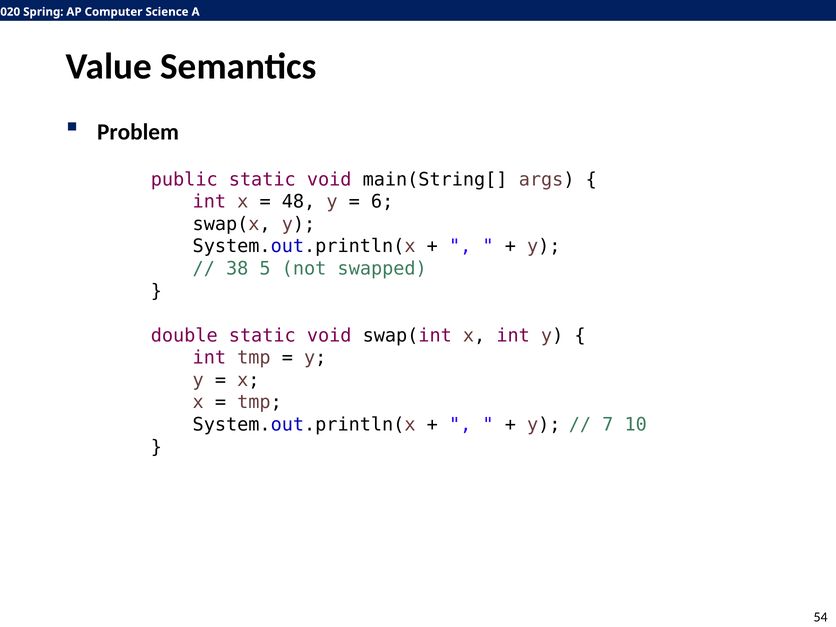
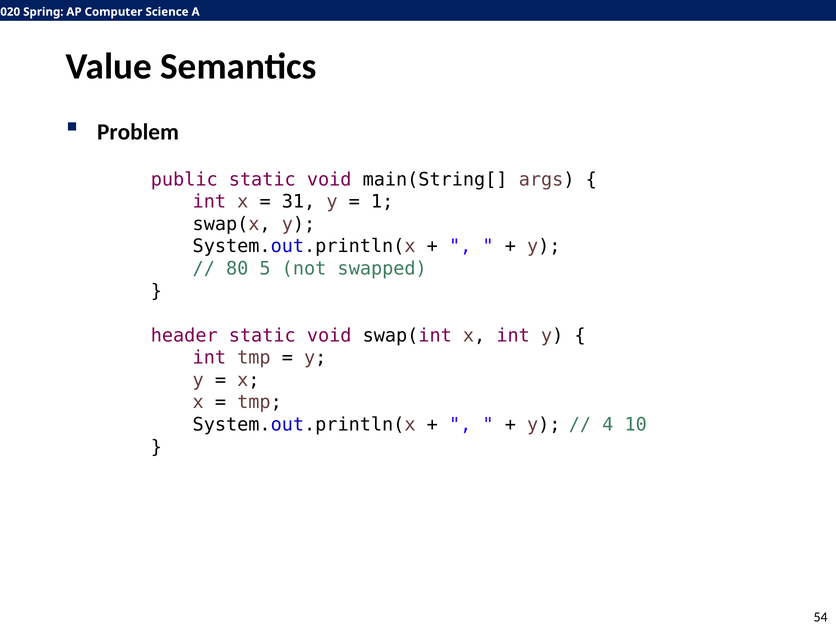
48: 48 -> 31
6: 6 -> 1
38: 38 -> 80
double: double -> header
7: 7 -> 4
